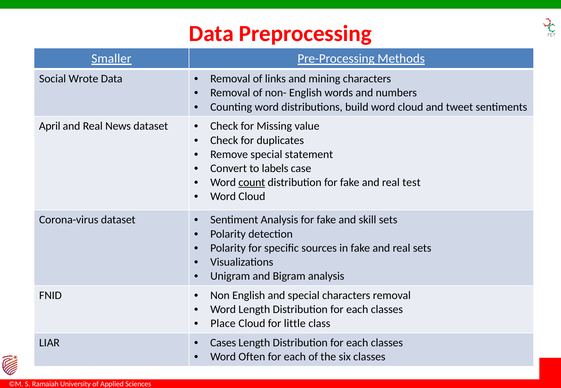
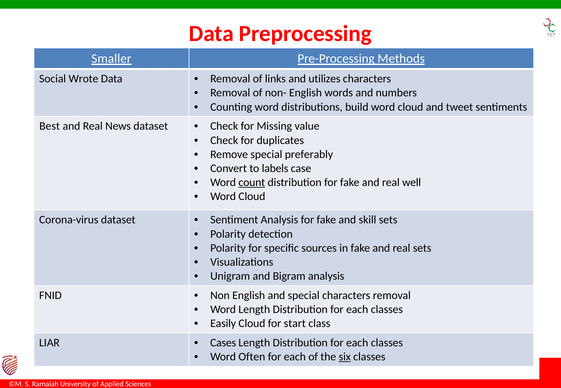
mining: mining -> utilizes
April: April -> Best
statement: statement -> preferably
test: test -> well
Place: Place -> Easily
little: little -> start
six underline: none -> present
